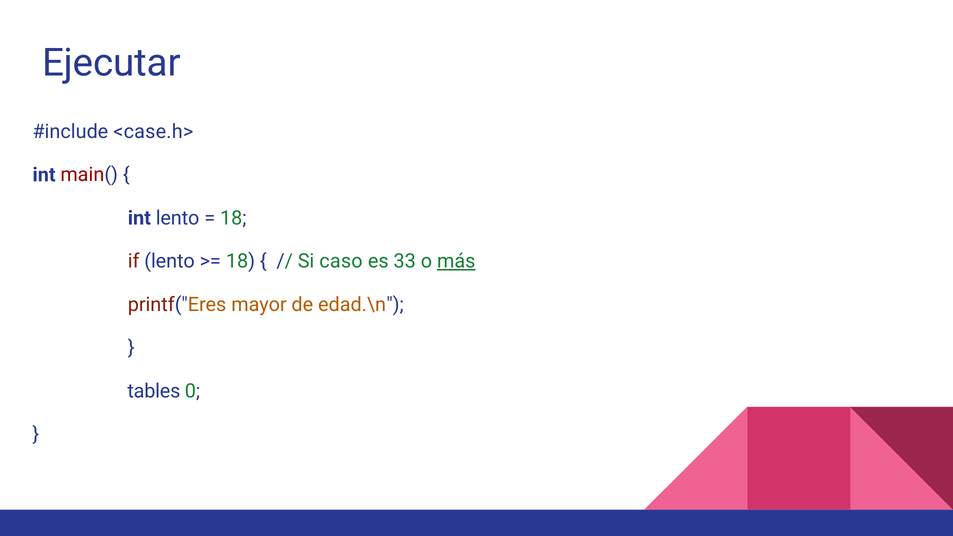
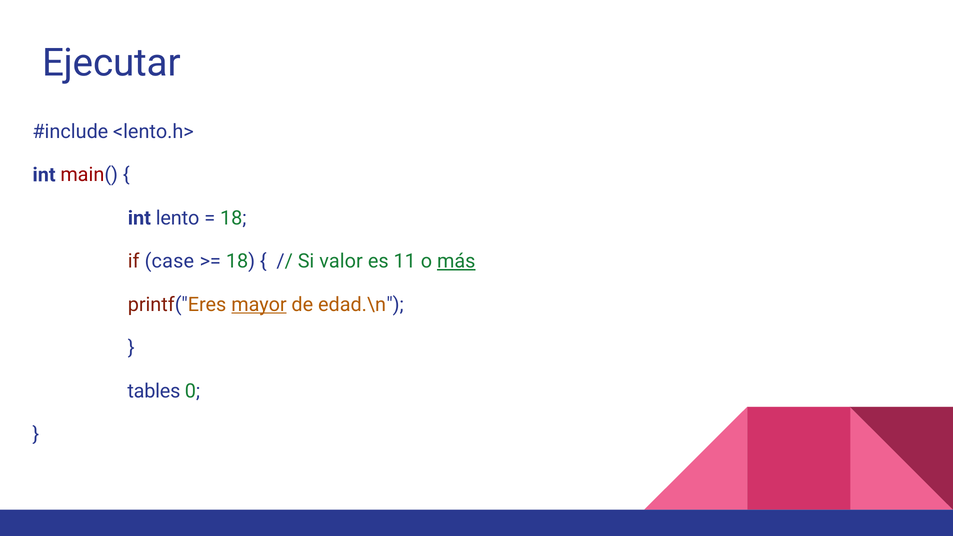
<case.h>: <case.h> -> <lento.h>
if lento: lento -> case
caso: caso -> valor
33: 33 -> 11
mayor underline: none -> present
